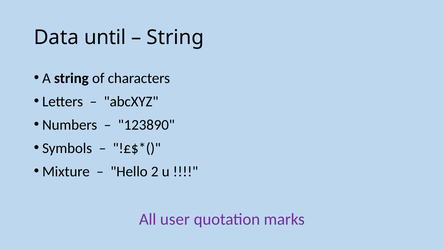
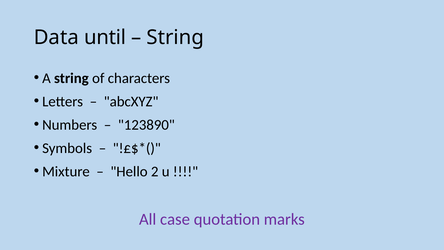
user: user -> case
